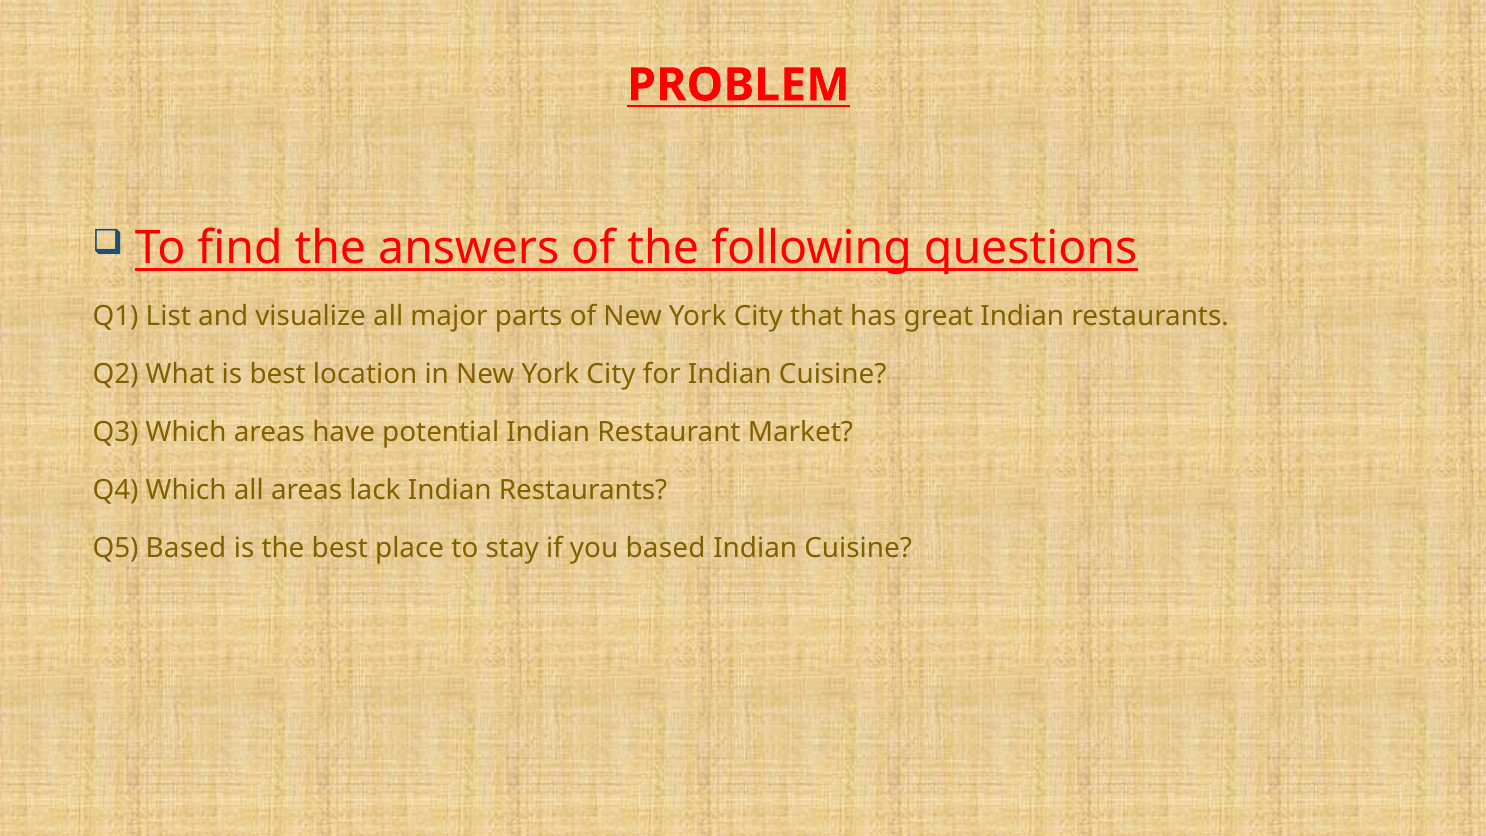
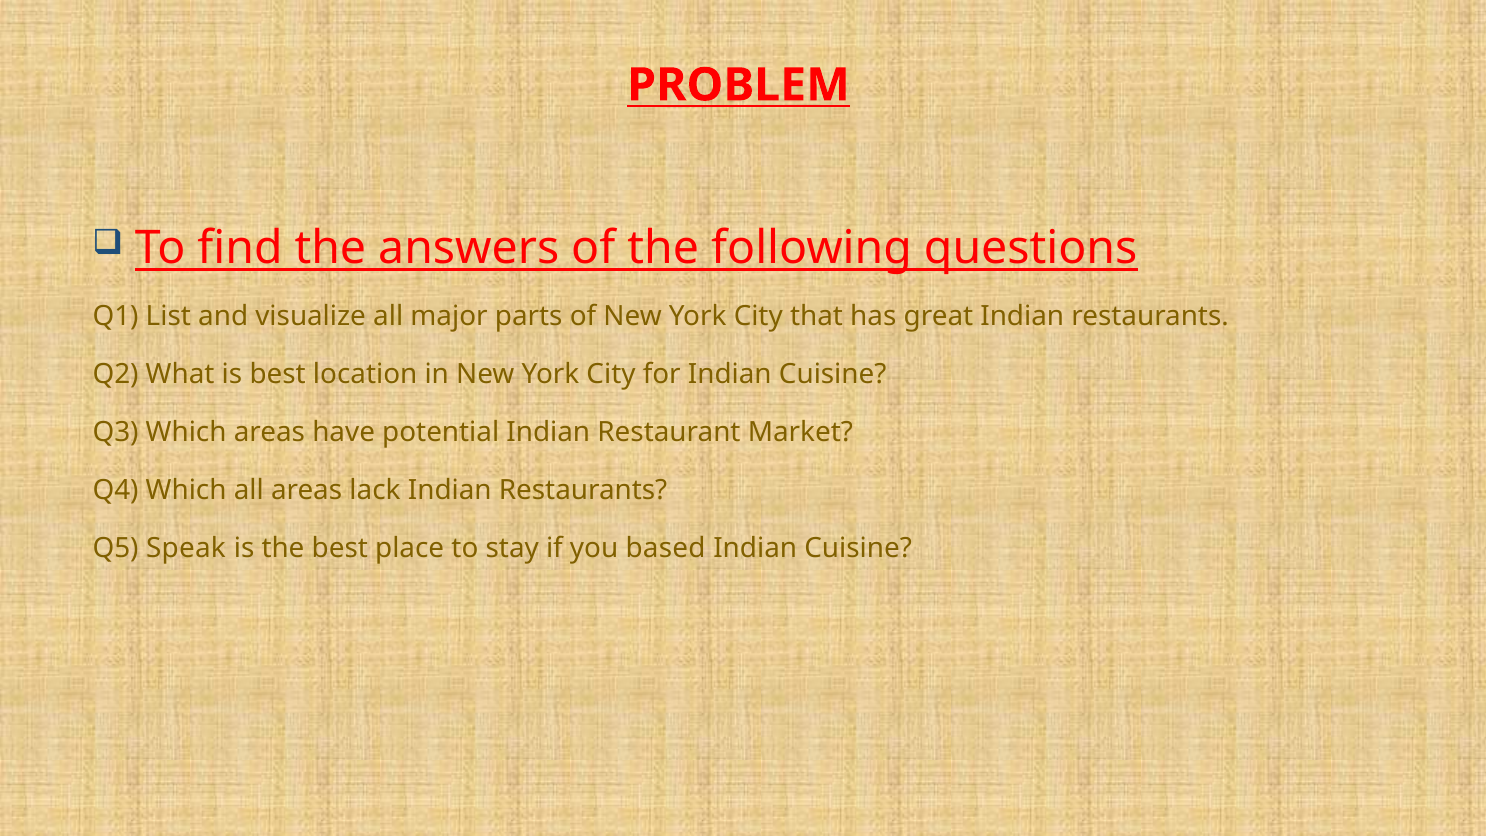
Q5 Based: Based -> Speak
